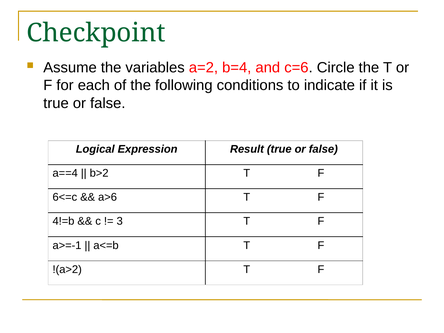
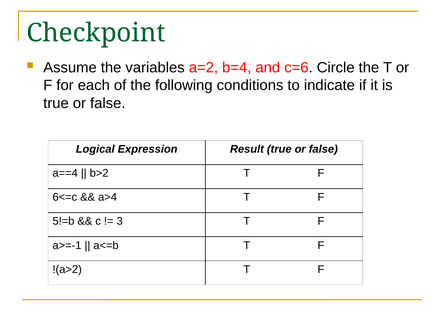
a>6: a>6 -> a>4
4!=b: 4!=b -> 5!=b
